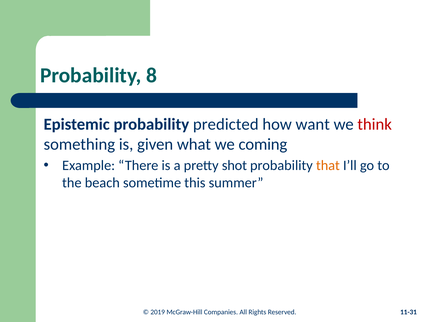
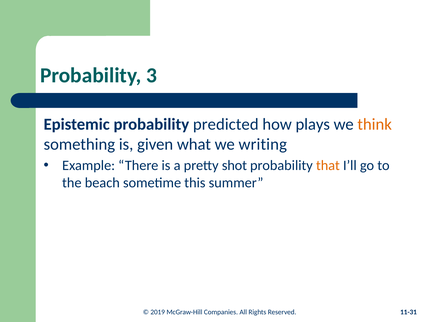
8: 8 -> 3
want: want -> plays
think colour: red -> orange
coming: coming -> writing
